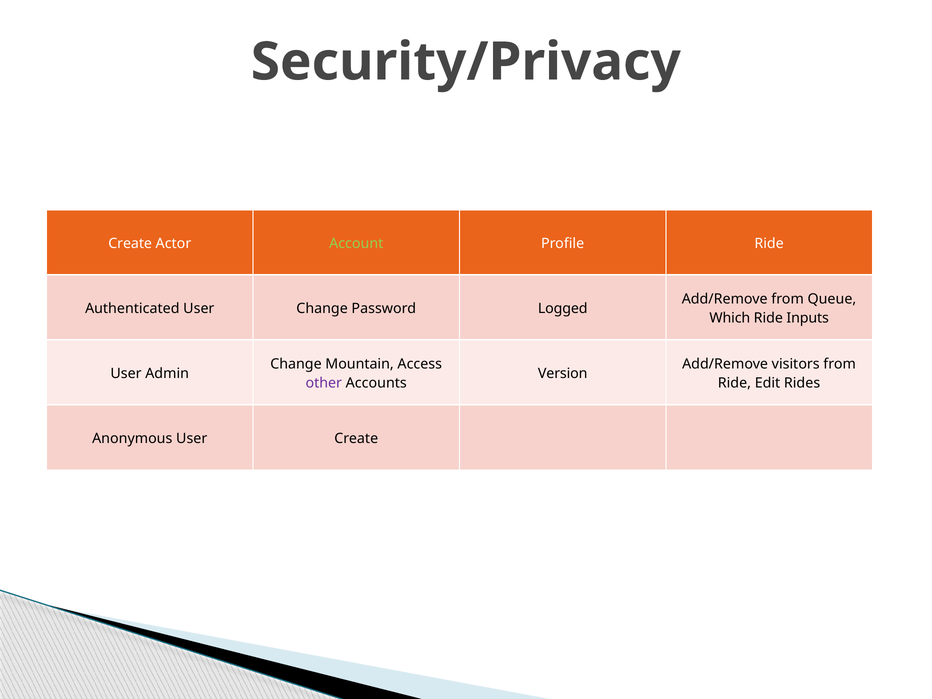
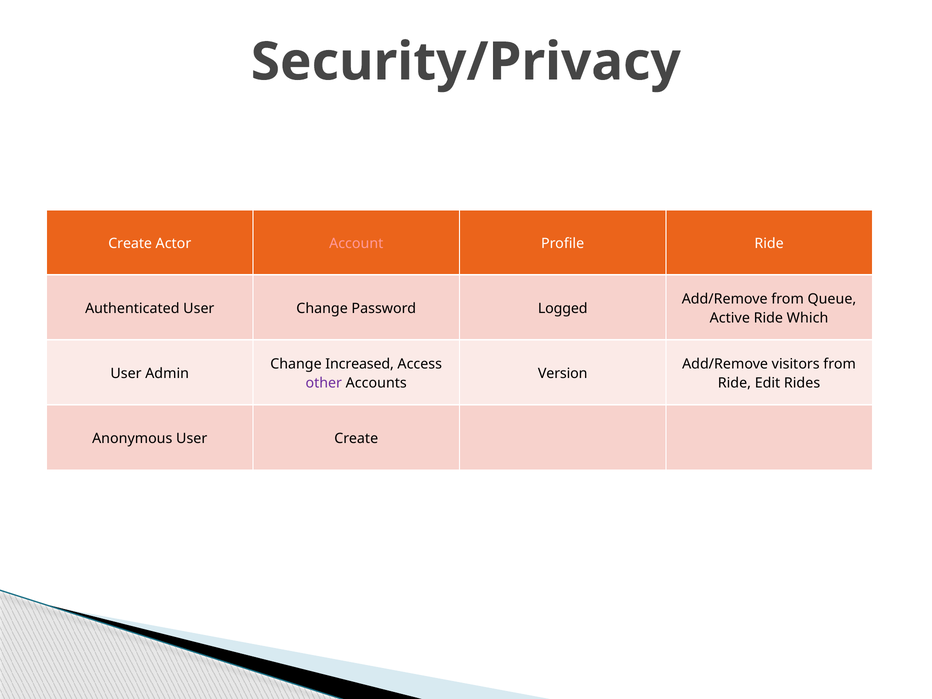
Account colour: light green -> pink
Which: Which -> Active
Inputs: Inputs -> Which
Mountain: Mountain -> Increased
